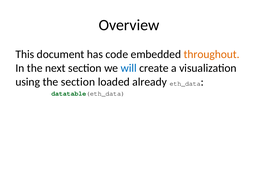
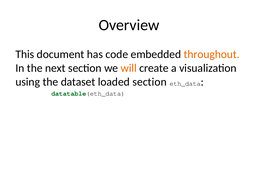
will colour: blue -> orange
the section: section -> dataset
loaded already: already -> section
